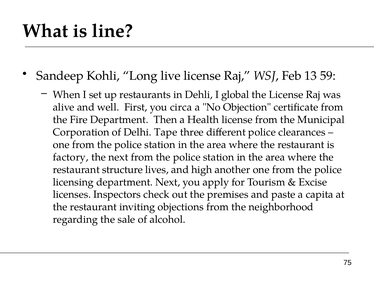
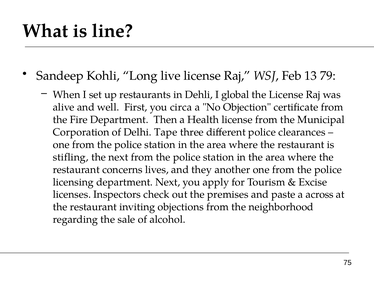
59: 59 -> 79
factory: factory -> stifling
structure: structure -> concerns
high: high -> they
capita: capita -> across
